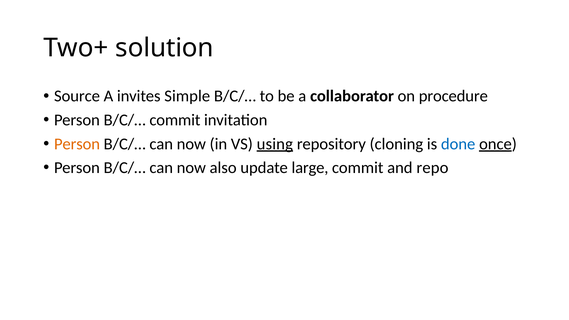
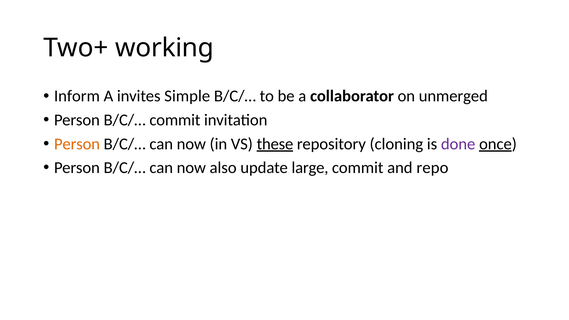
solution: solution -> working
Source: Source -> Inform
procedure: procedure -> unmerged
using: using -> these
done colour: blue -> purple
